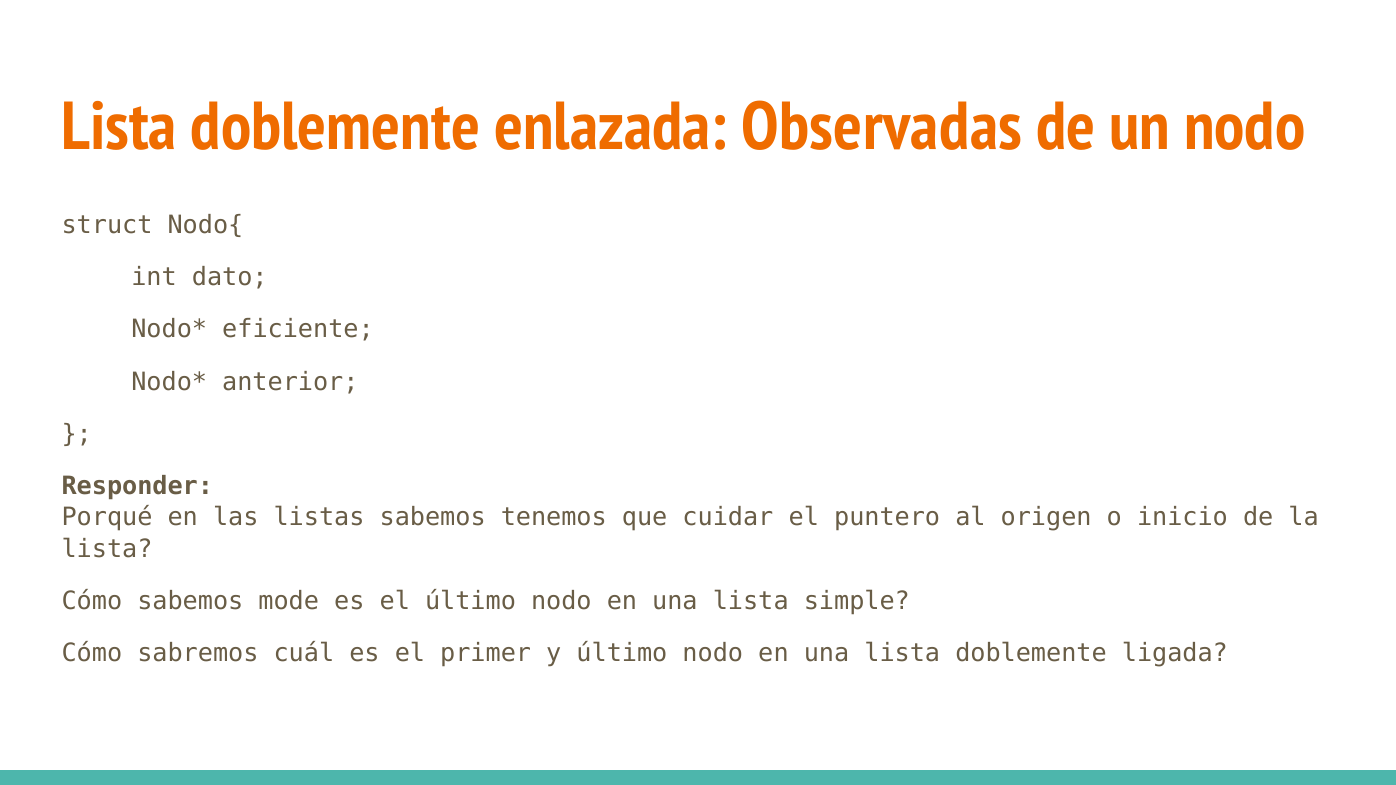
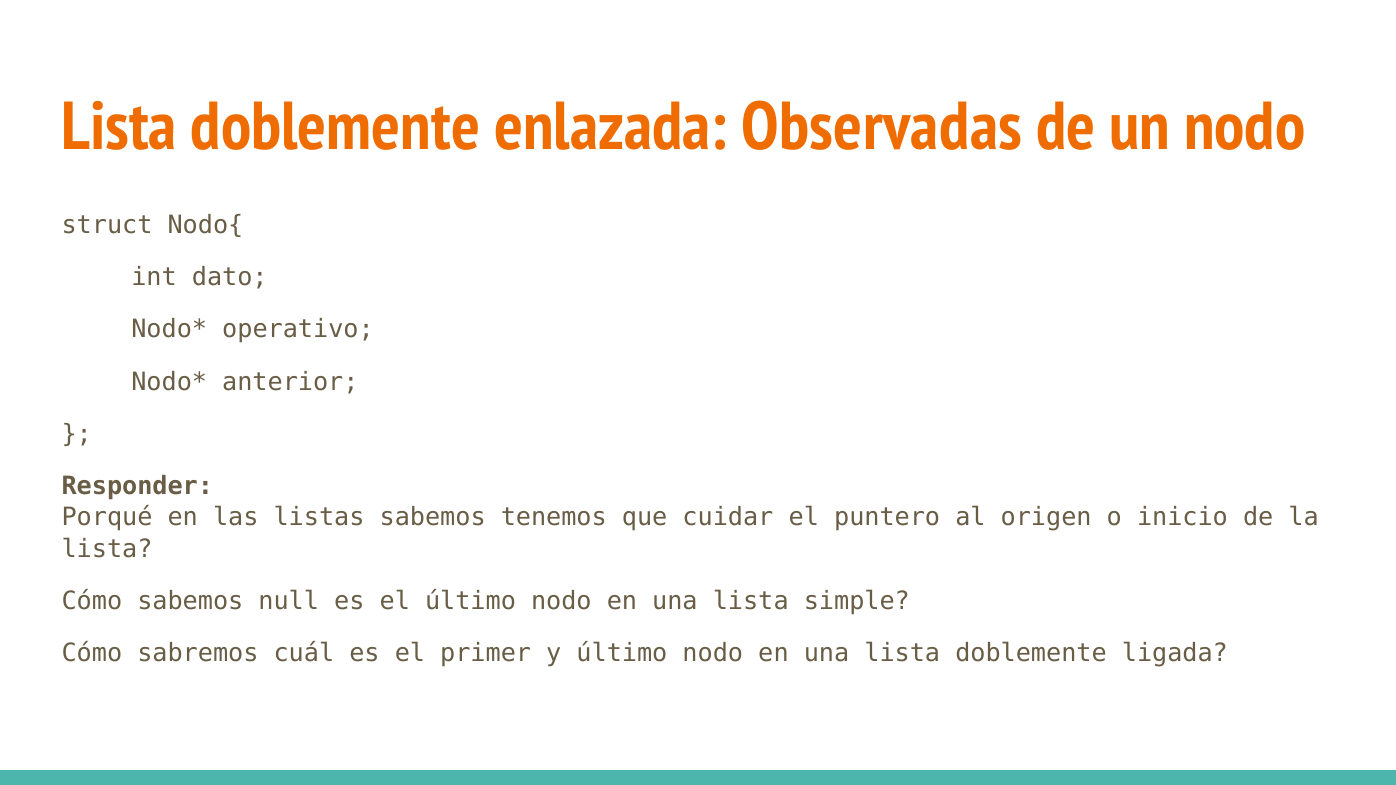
eficiente: eficiente -> operativo
mode: mode -> null
